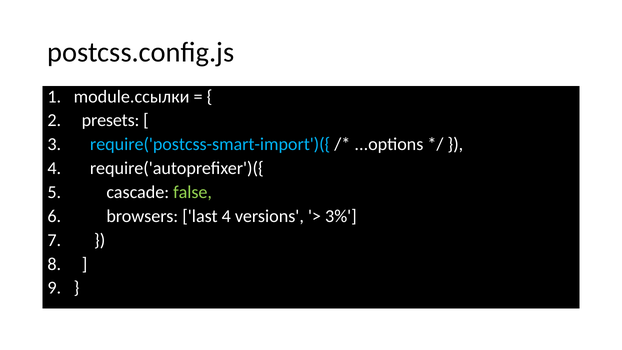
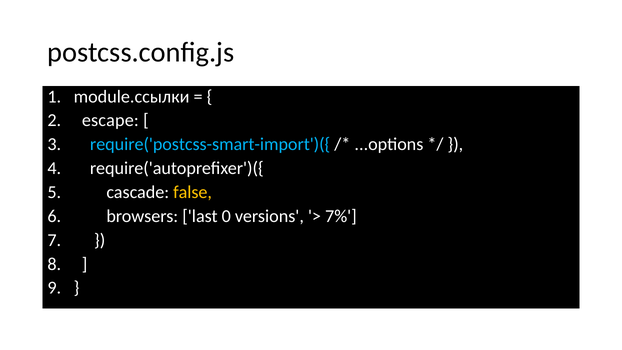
presets: presets -> escape
false colour: light green -> yellow
last 4: 4 -> 0
3%: 3% -> 7%
